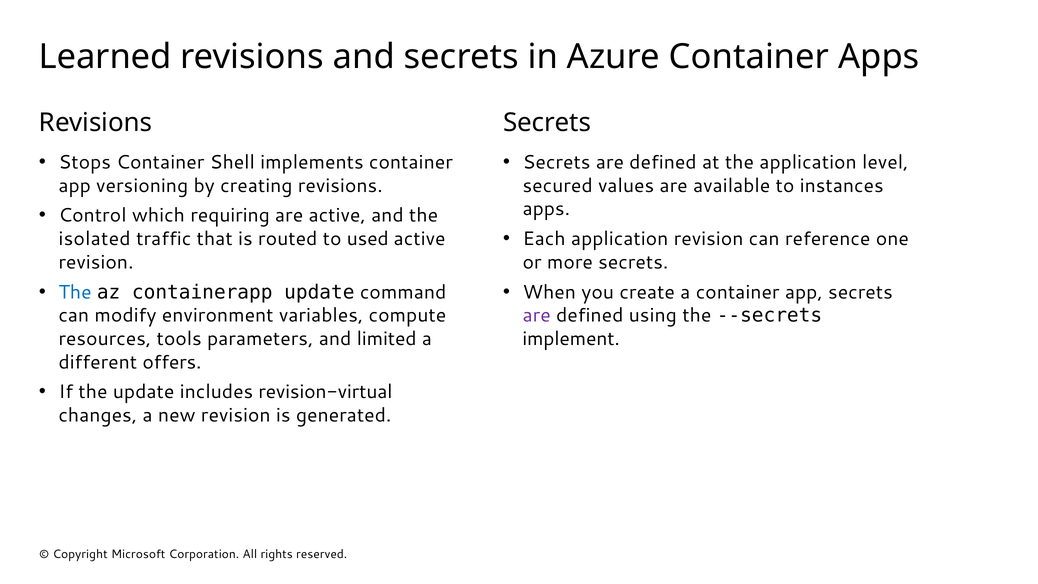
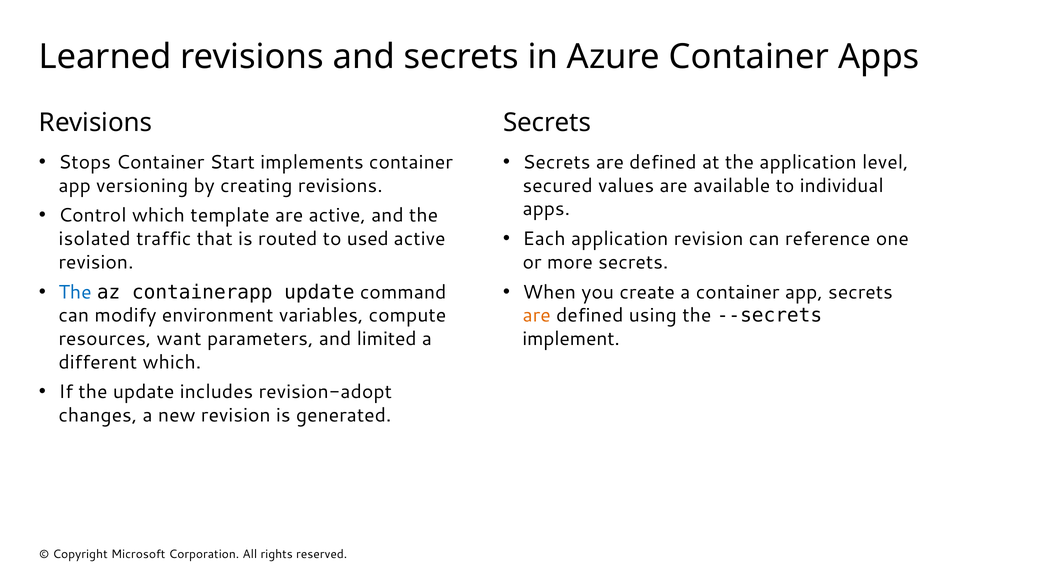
Shell: Shell -> Start
instances: instances -> individual
requiring: requiring -> template
are at (537, 315) colour: purple -> orange
tools: tools -> want
different offers: offers -> which
revision-virtual: revision-virtual -> revision-adopt
